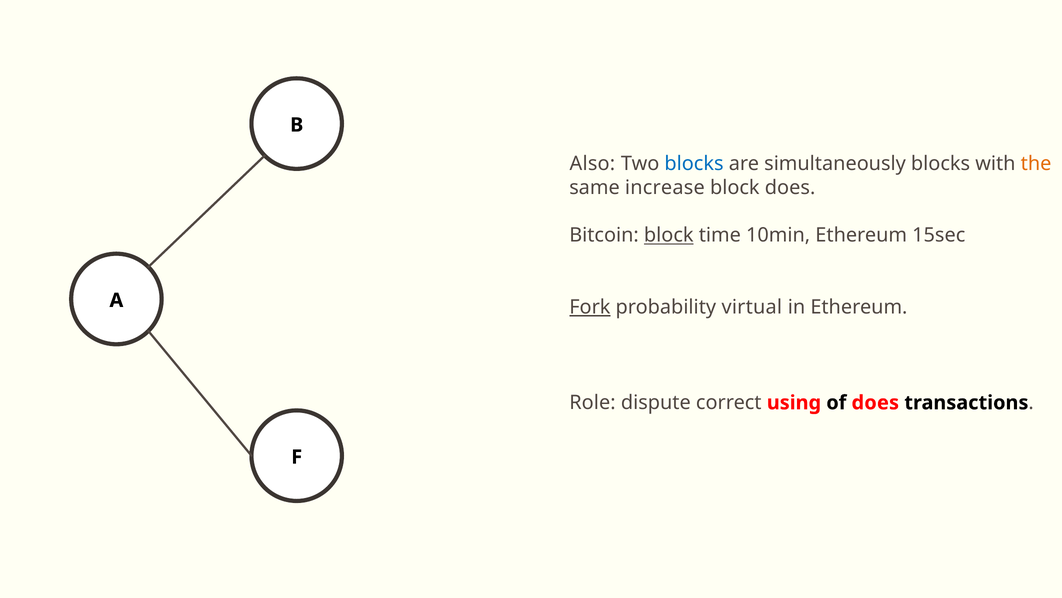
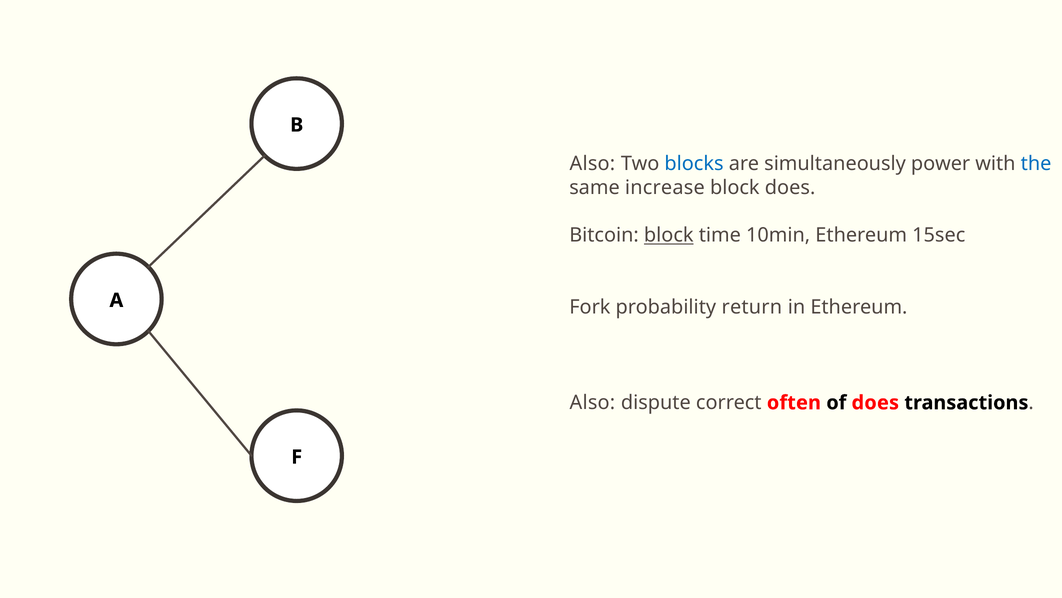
simultaneously blocks: blocks -> power
the colour: orange -> blue
Fork underline: present -> none
virtual: virtual -> return
Role at (592, 402): Role -> Also
using: using -> often
